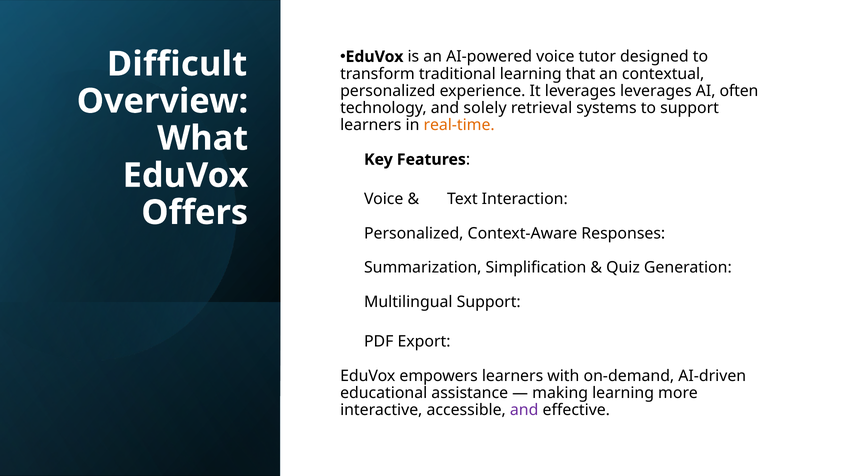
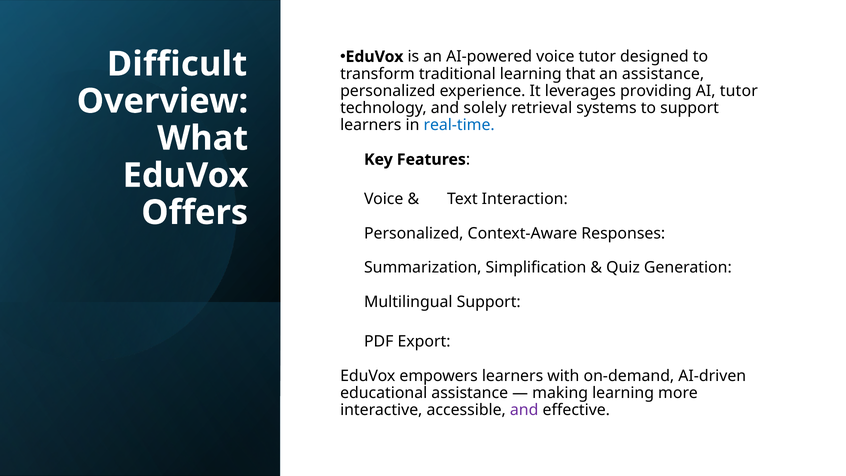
an contextual: contextual -> assistance
leverages leverages: leverages -> providing
AI often: often -> tutor
real-time colour: orange -> blue
